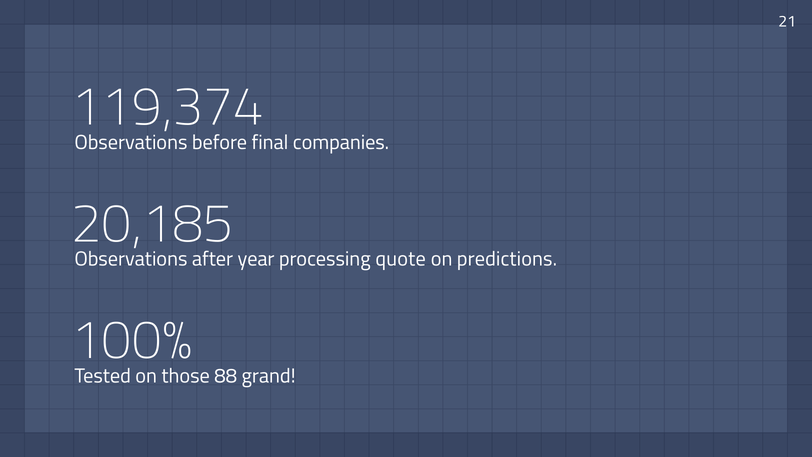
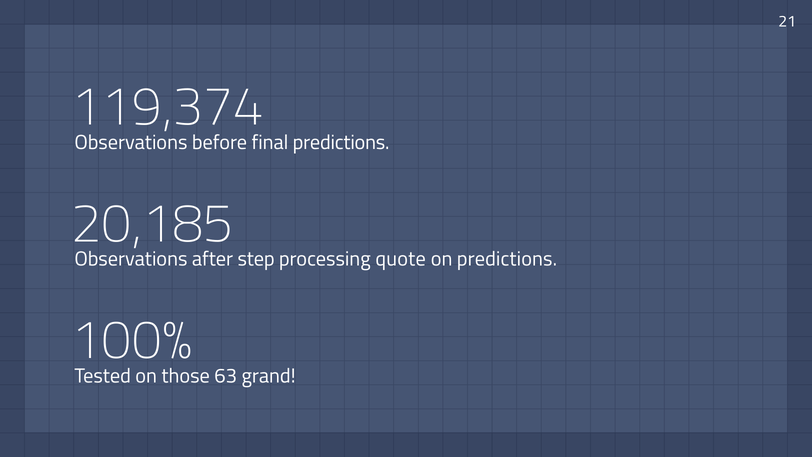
final companies: companies -> predictions
year: year -> step
88: 88 -> 63
